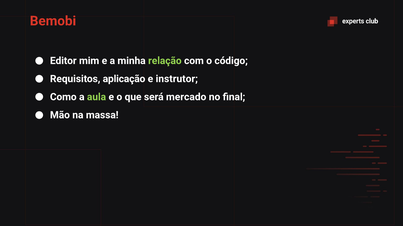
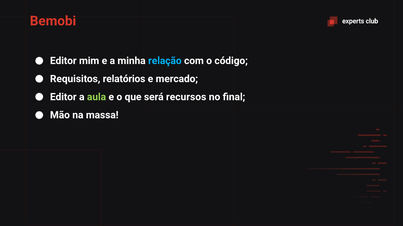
relação colour: light green -> light blue
aplicação: aplicação -> relatórios
instrutor: instrutor -> mercado
Como at (63, 97): Como -> Editor
mercado: mercado -> recursos
